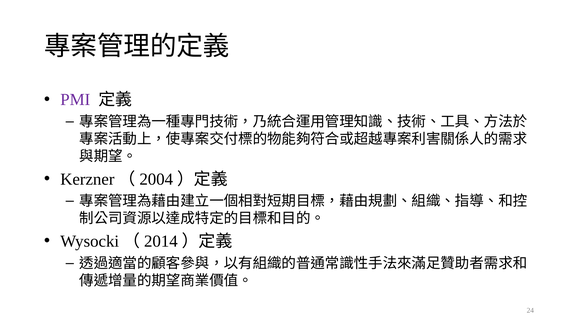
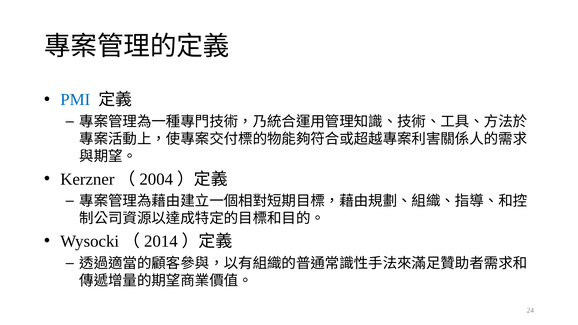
PMI colour: purple -> blue
